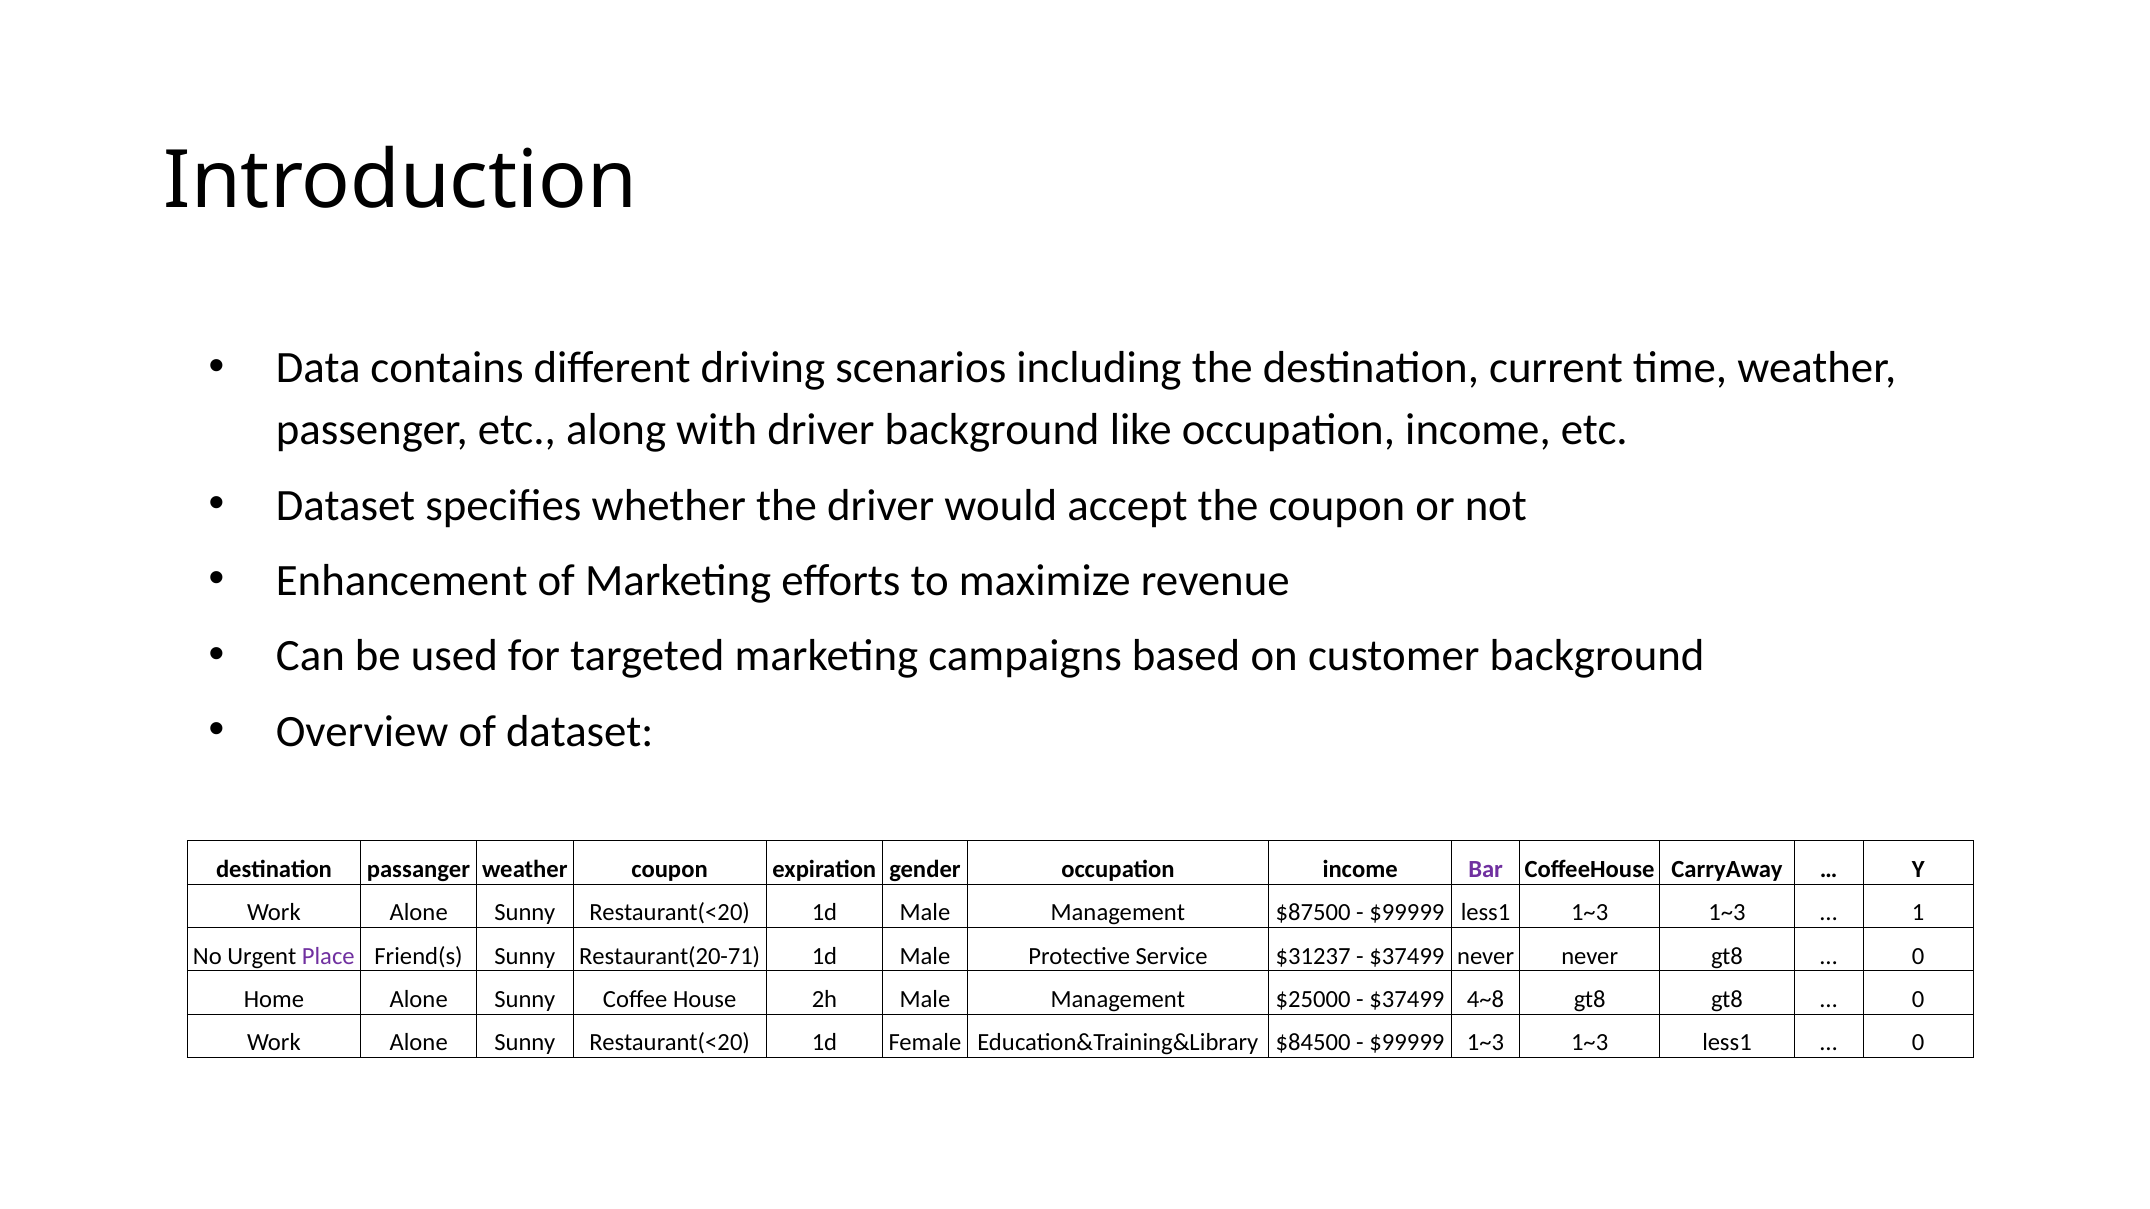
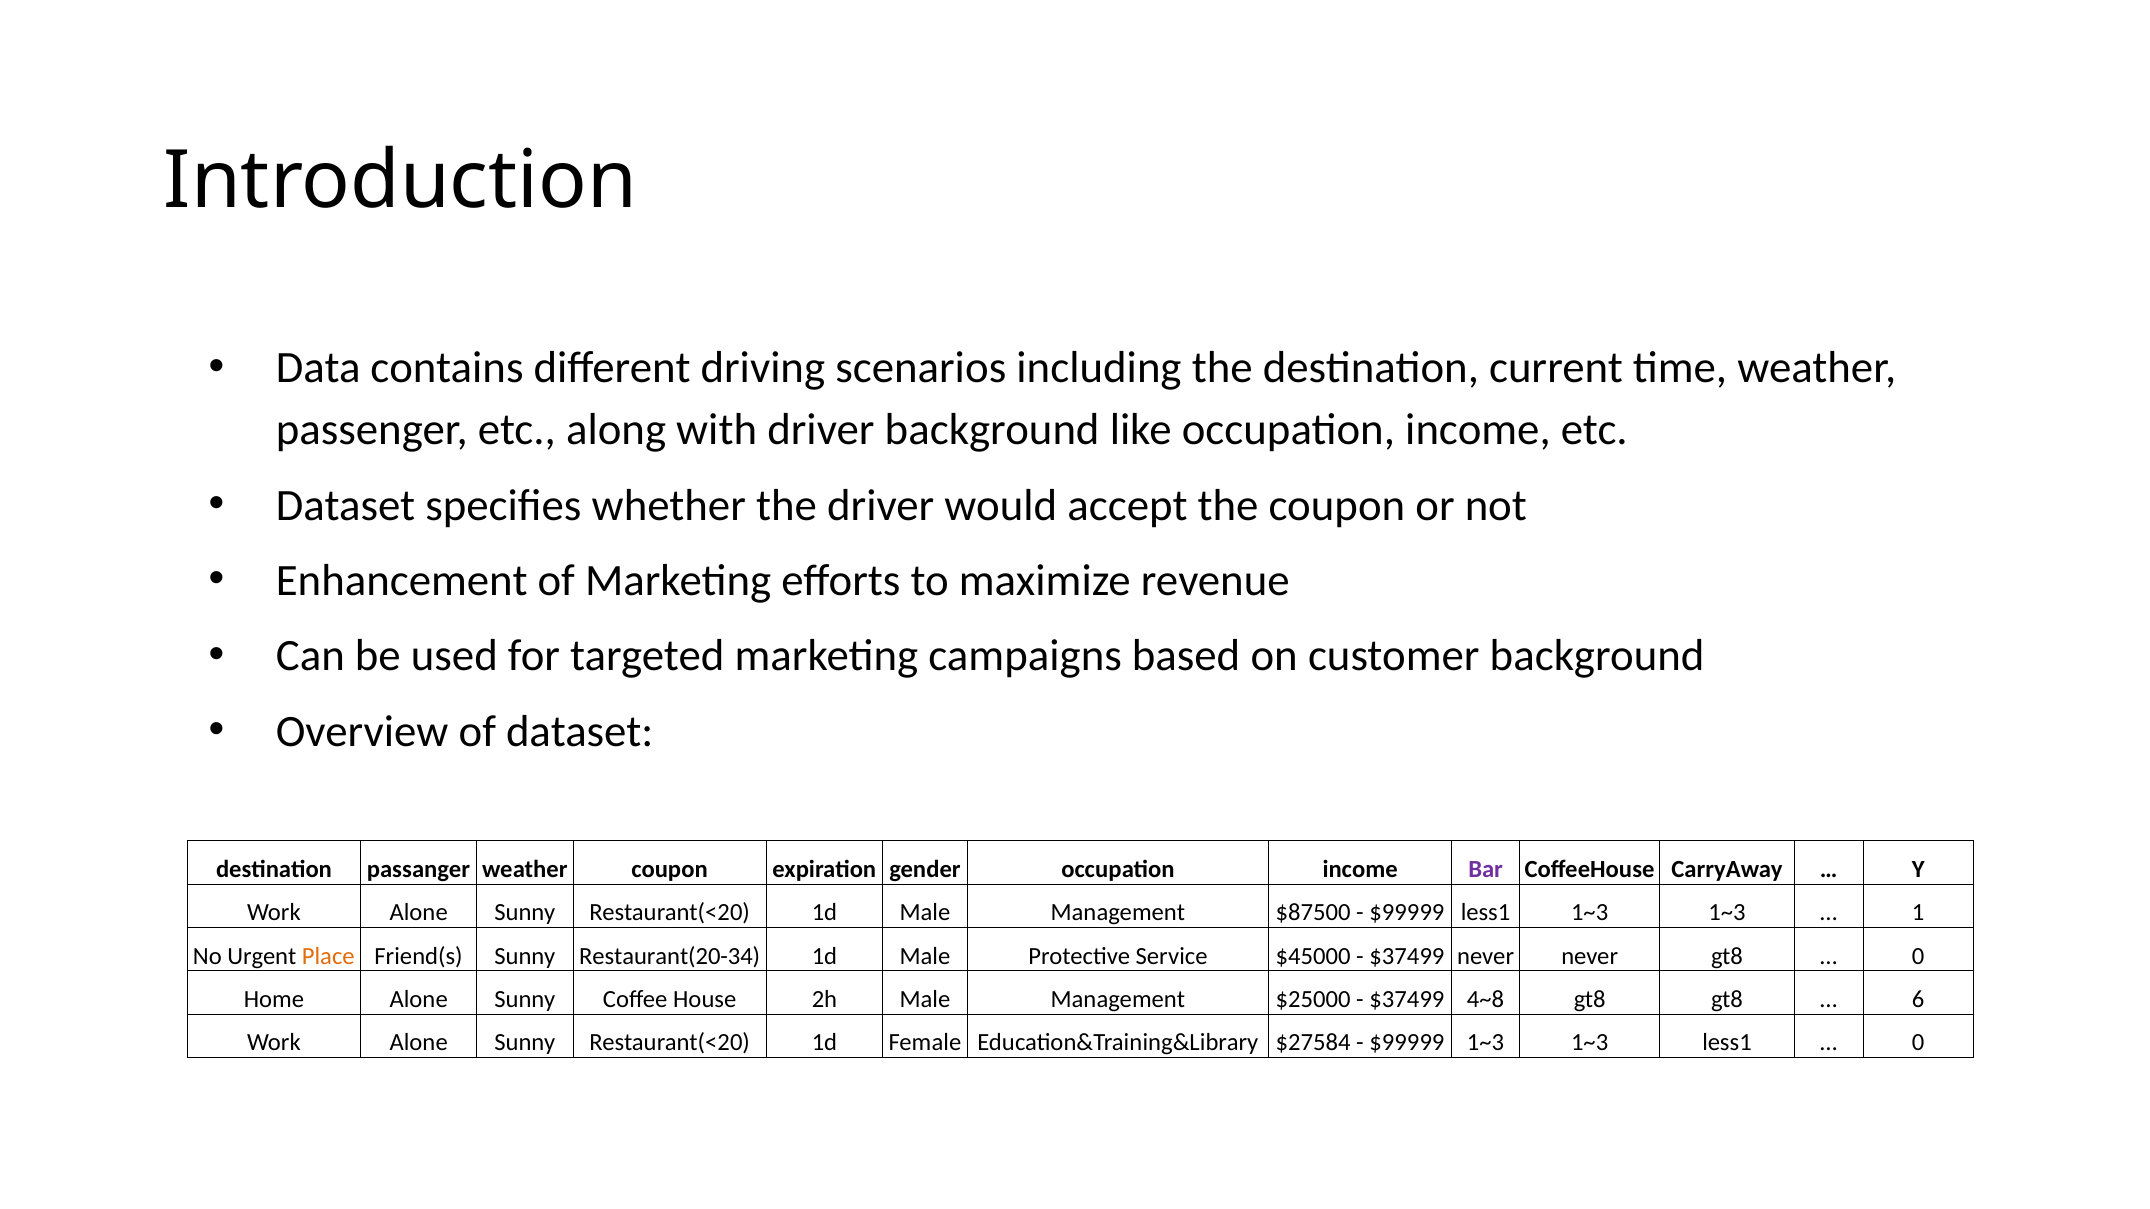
Place colour: purple -> orange
Restaurant(20-71: Restaurant(20-71 -> Restaurant(20-34
$31237: $31237 -> $45000
0 at (1918, 1000): 0 -> 6
$84500: $84500 -> $27584
